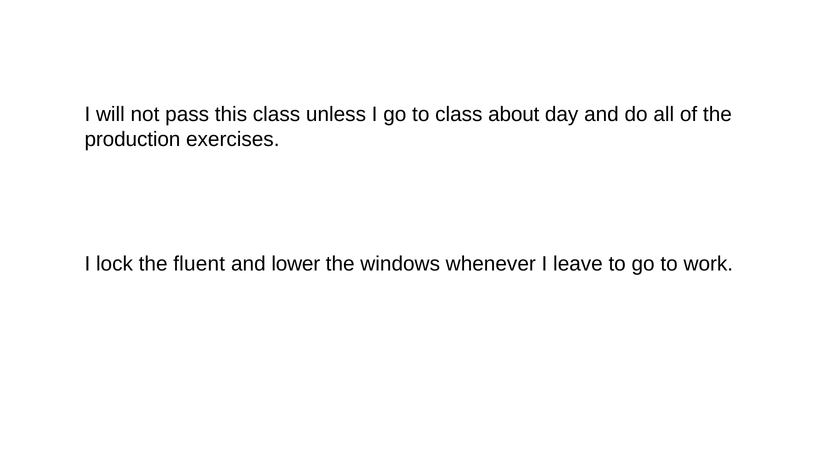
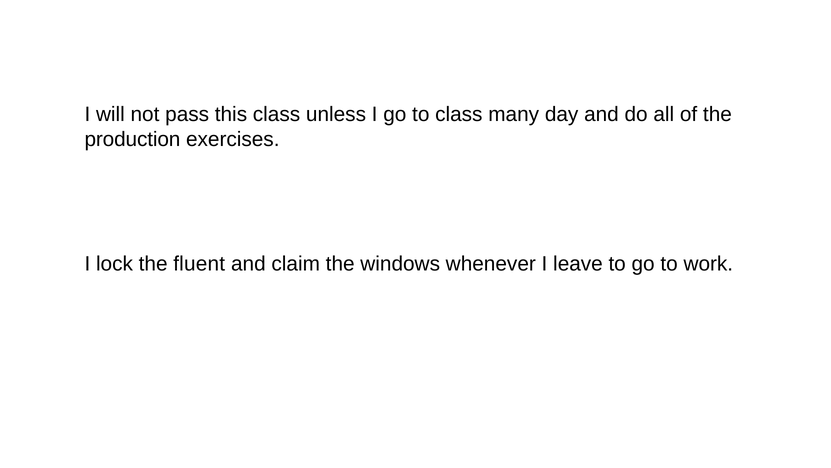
about: about -> many
lower: lower -> claim
